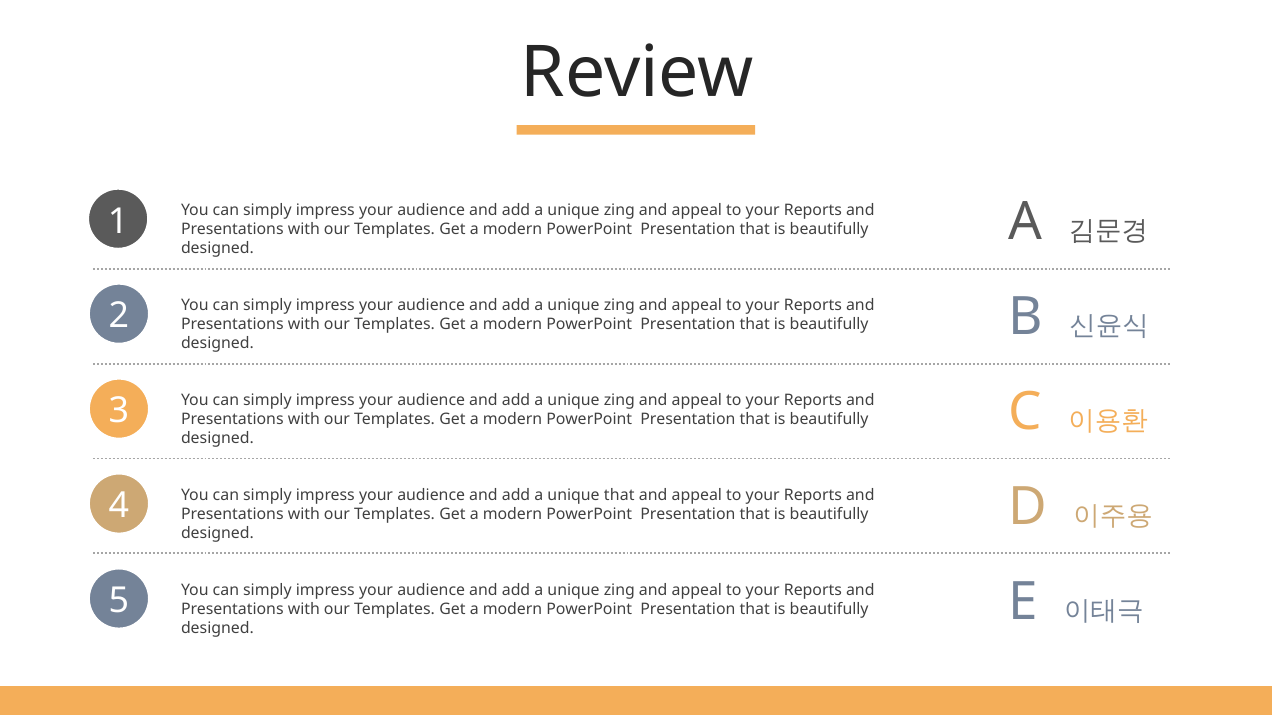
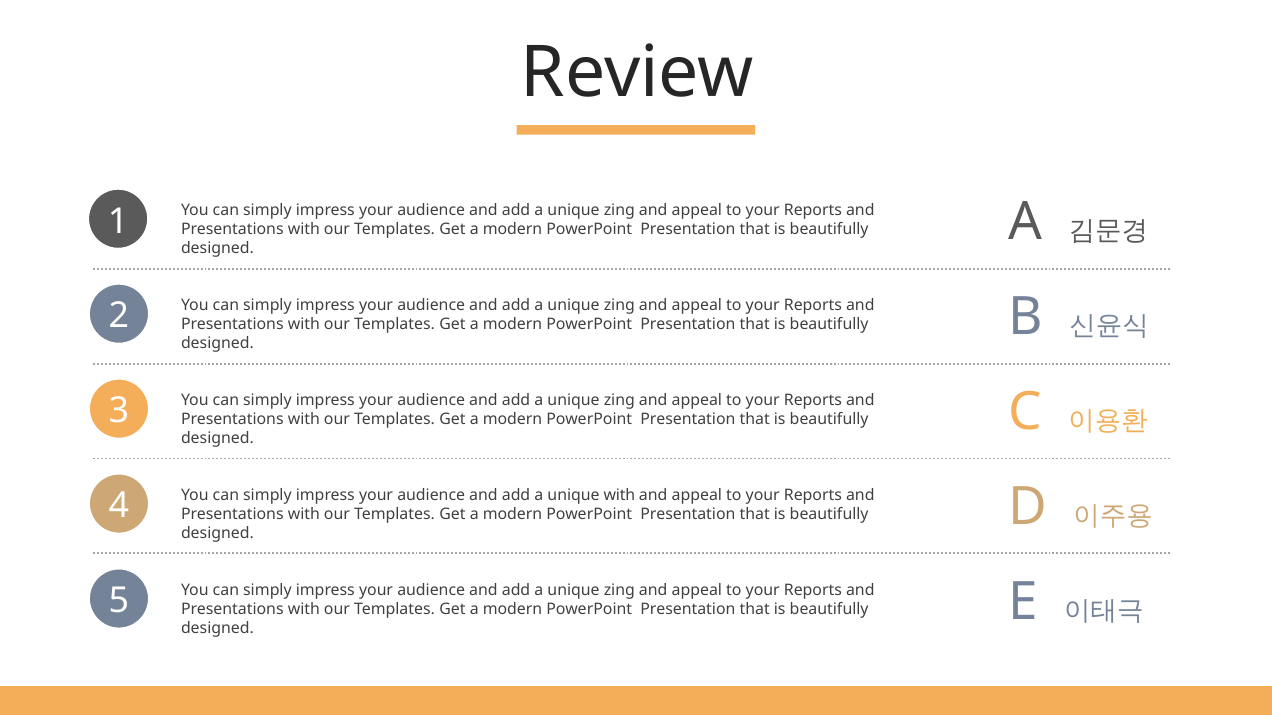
unique that: that -> with
